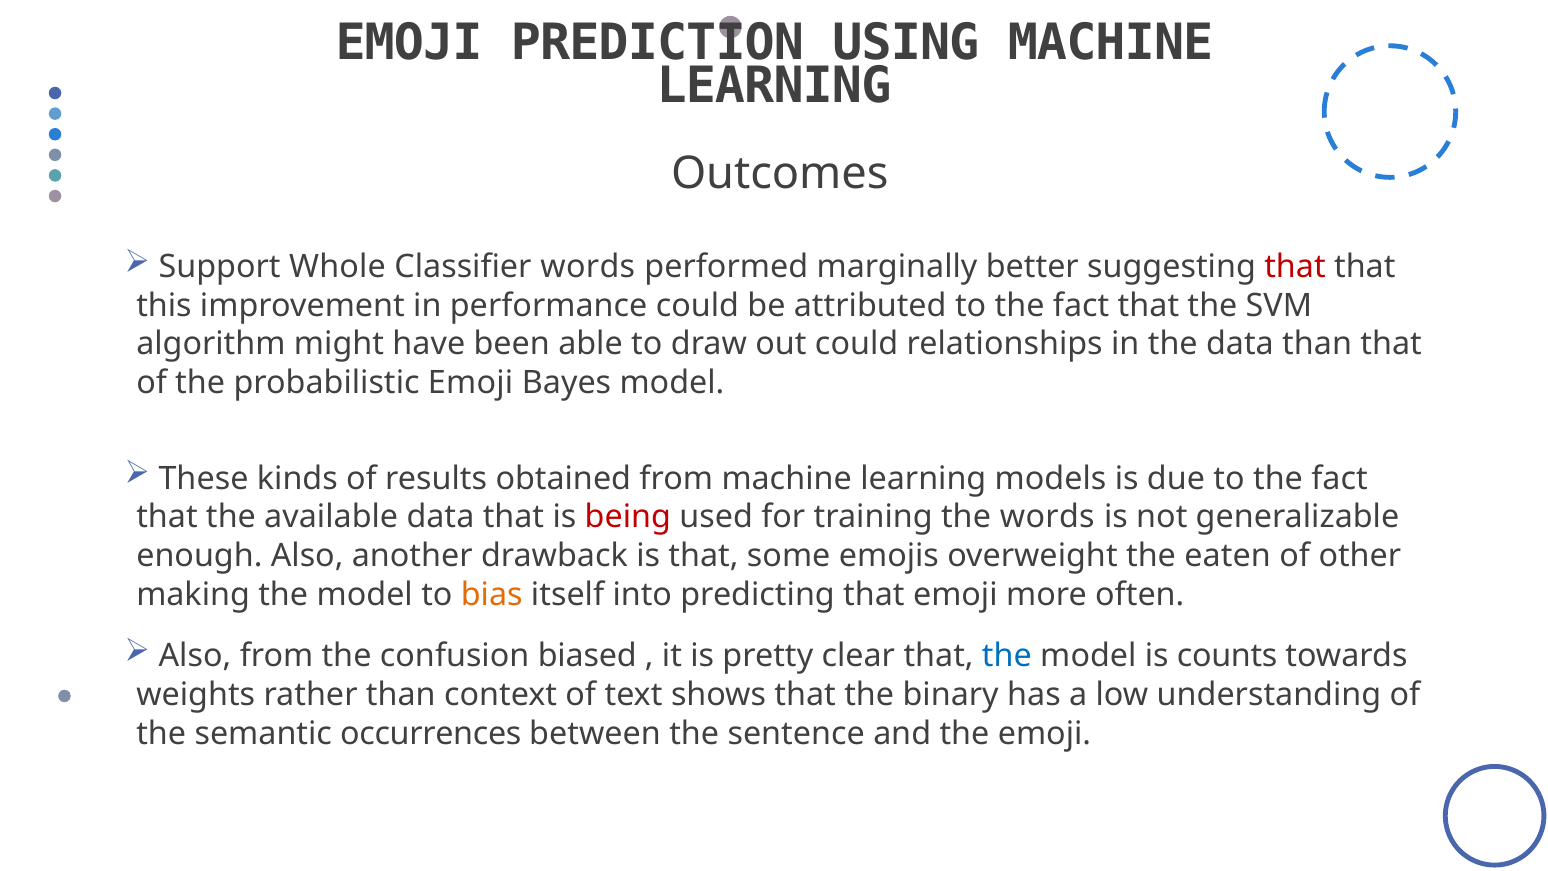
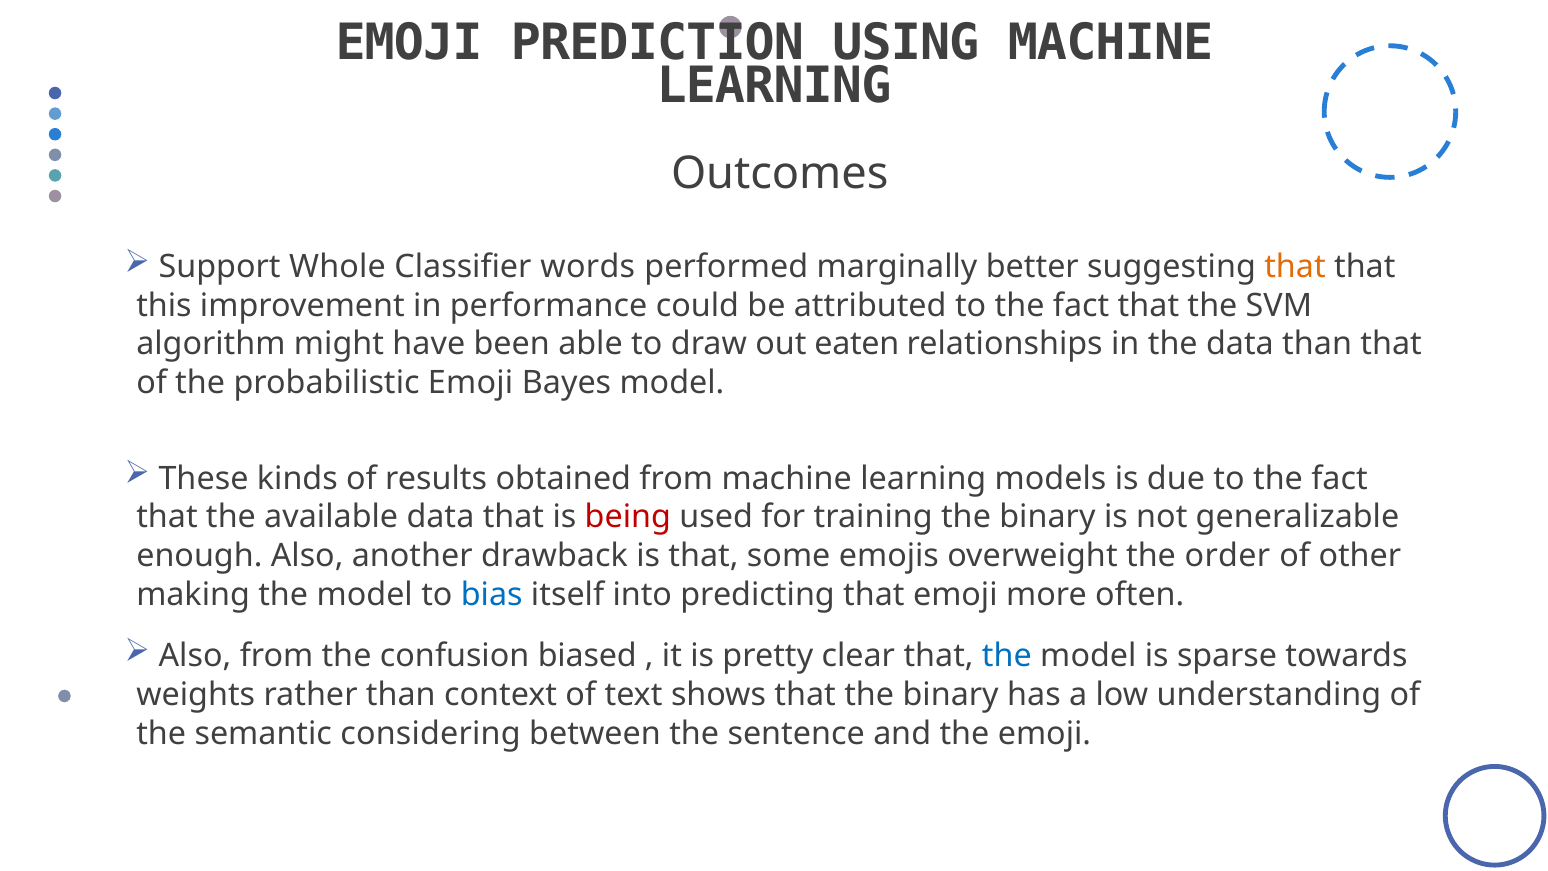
that at (1295, 267) colour: red -> orange
out could: could -> eaten
training the words: words -> binary
eaten: eaten -> order
bias colour: orange -> blue
counts: counts -> sparse
occurrences: occurrences -> considering
